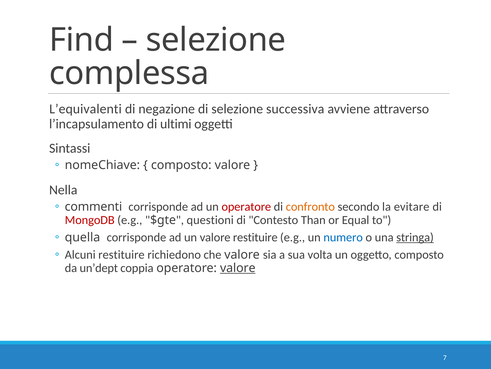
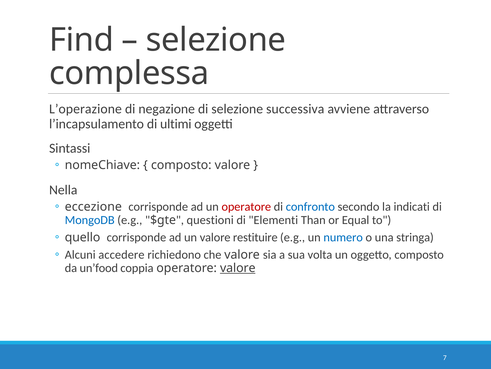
L’equivalenti: L’equivalenti -> L’operazione
commenti: commenti -> eccezione
confronto colour: orange -> blue
evitare: evitare -> indicati
MongoDB colour: red -> blue
Contesto: Contesto -> Elementi
quella: quella -> quello
stringa underline: present -> none
Alcuni restituire: restituire -> accedere
un’dept: un’dept -> un’food
